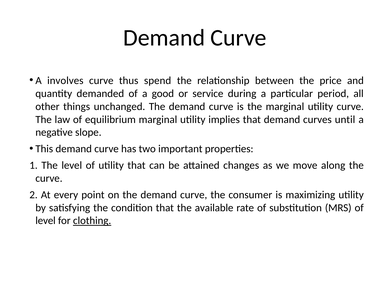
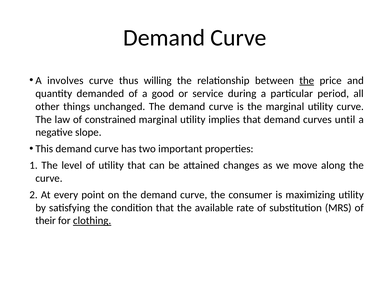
spend: spend -> willing
the at (307, 81) underline: none -> present
equilibrium: equilibrium -> constrained
level at (46, 221): level -> their
